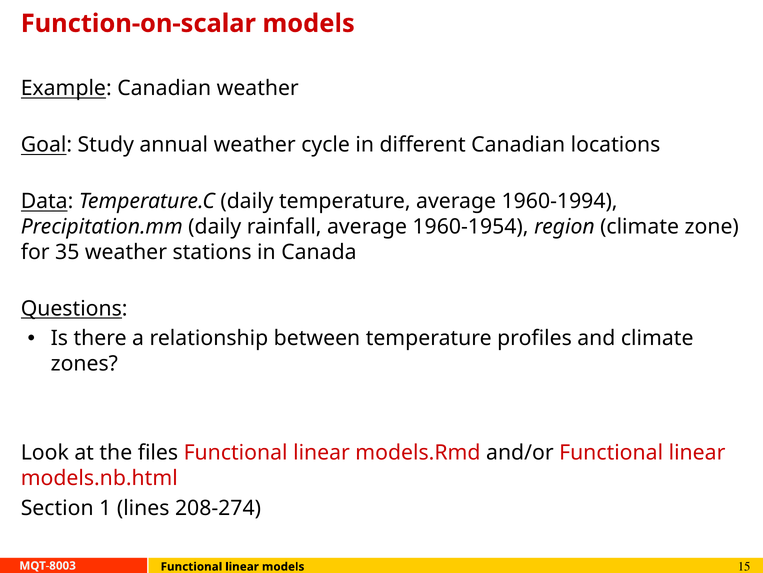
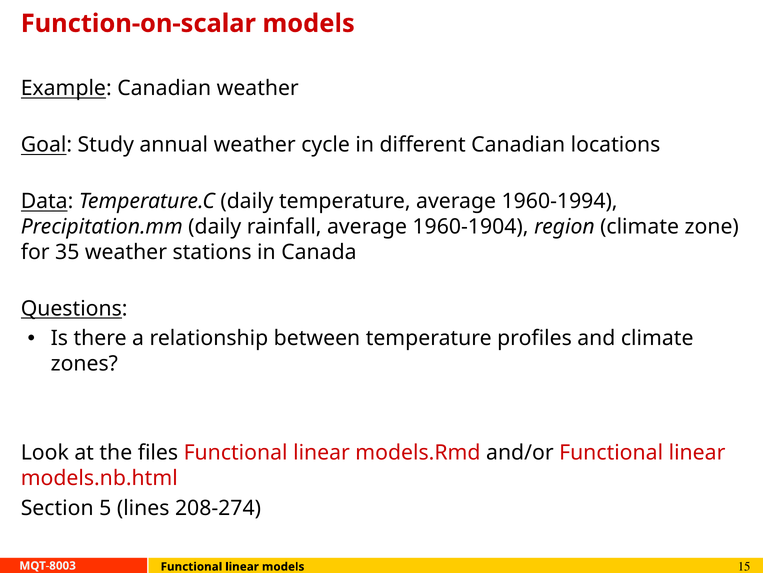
1960-1954: 1960-1954 -> 1960-1904
1: 1 -> 5
